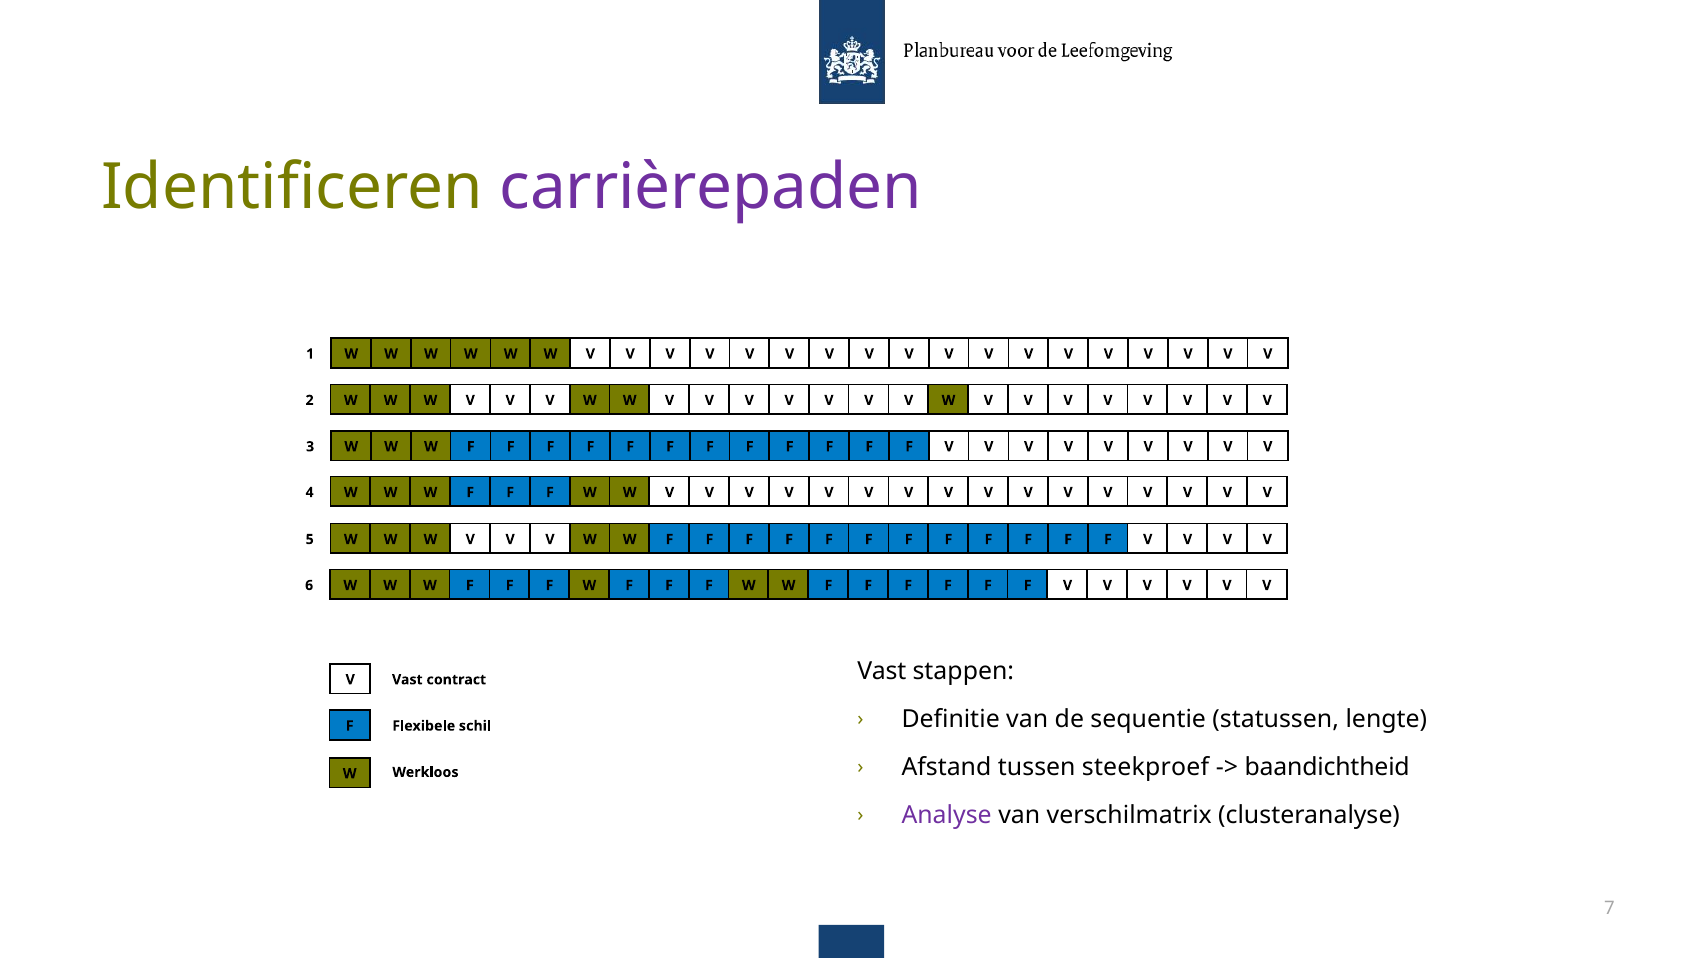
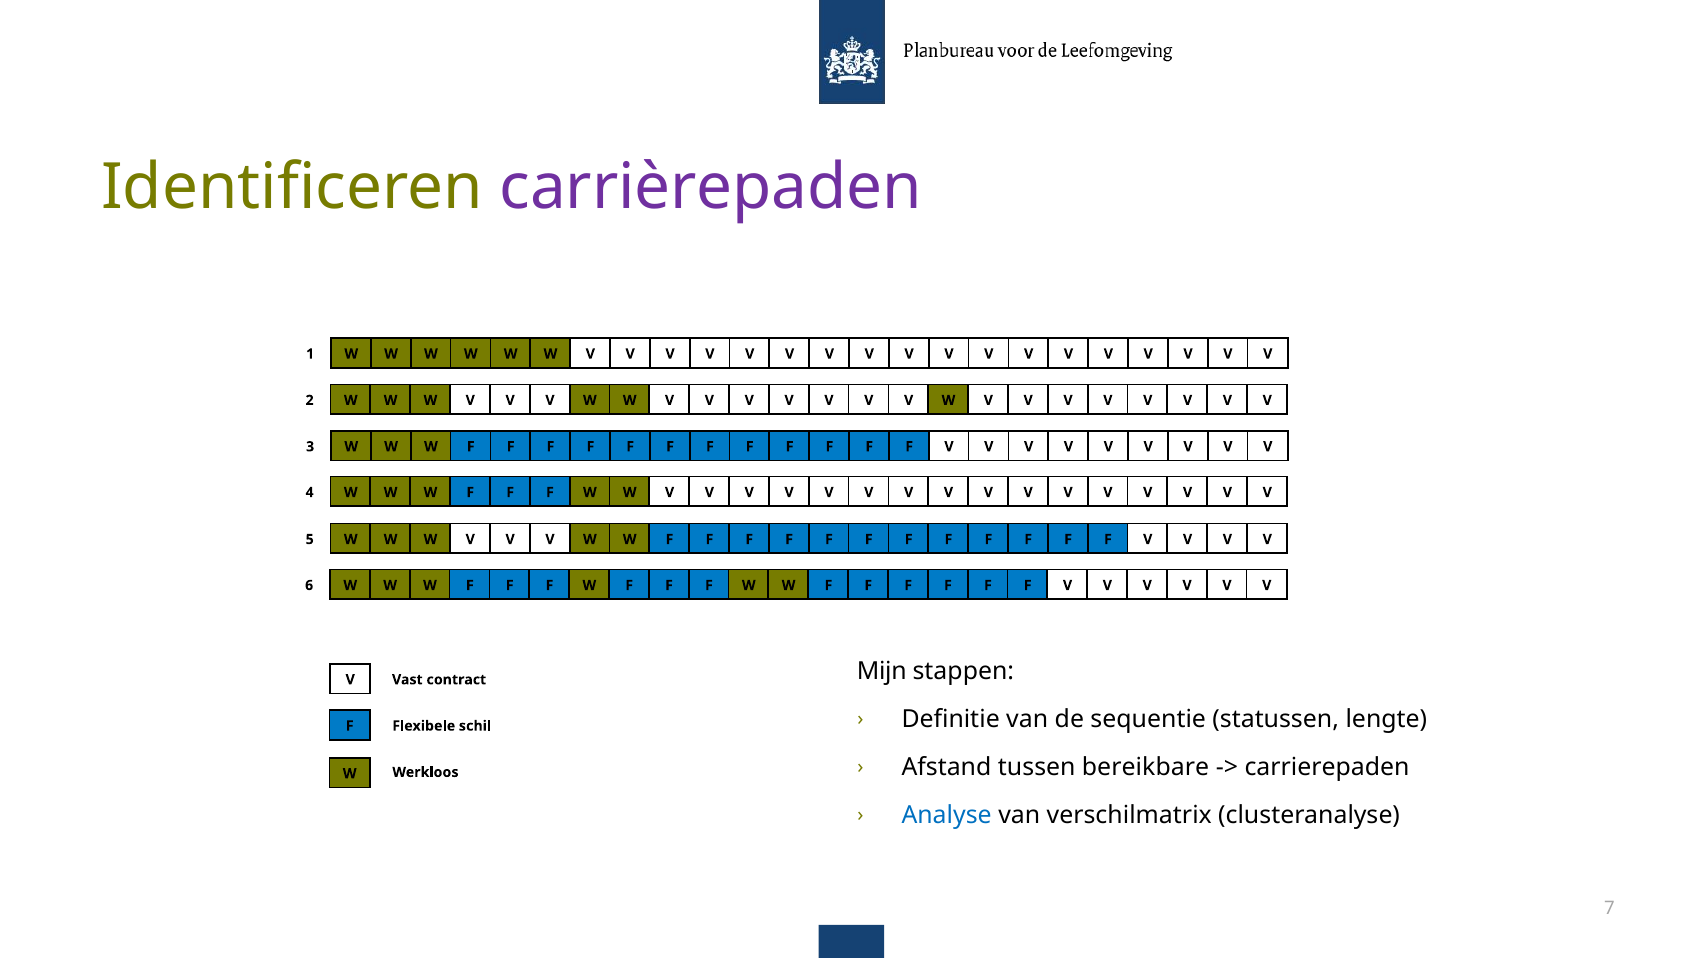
Vast at (882, 671): Vast -> Mijn
steekproef: steekproef -> bereikbare
baandichtheid: baandichtheid -> carrierepaden
Analyse colour: purple -> blue
